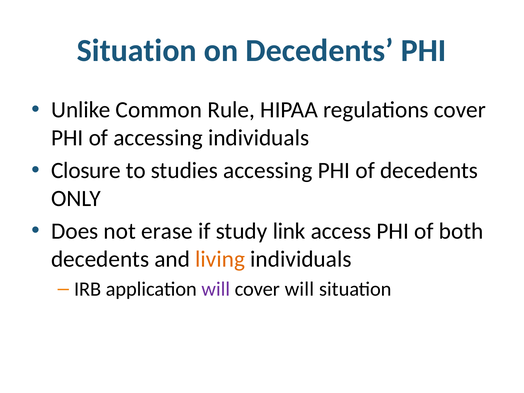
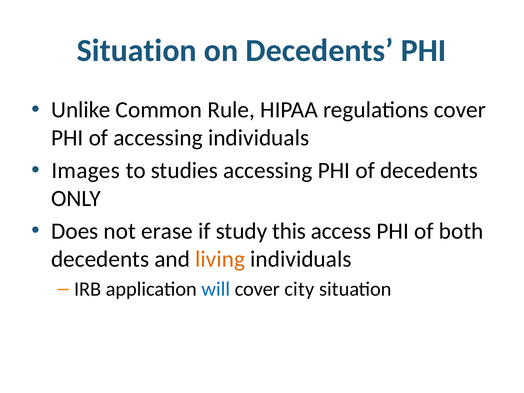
Closure: Closure -> Images
link: link -> this
will at (216, 289) colour: purple -> blue
cover will: will -> city
